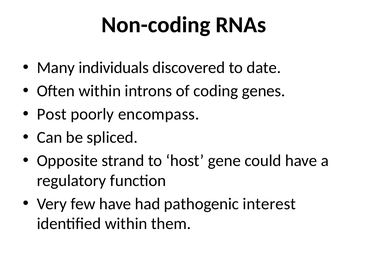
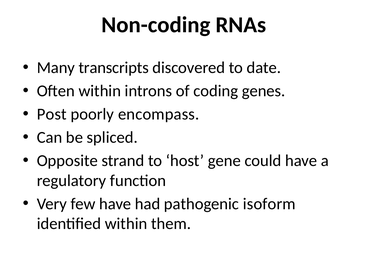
individuals: individuals -> transcripts
interest: interest -> isoform
